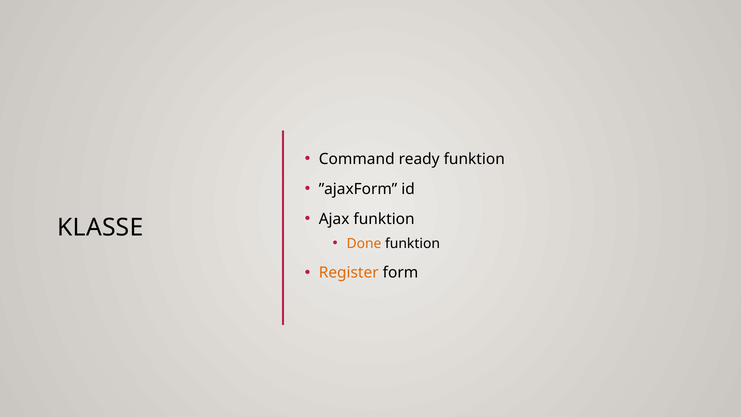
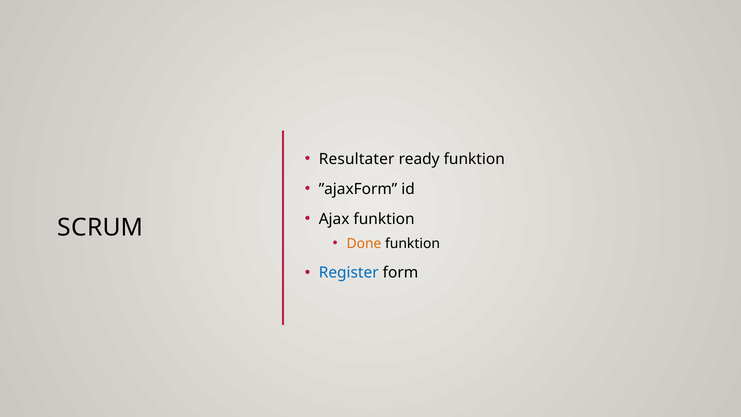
Command: Command -> Resultater
KLASSE: KLASSE -> SCRUM
Register colour: orange -> blue
